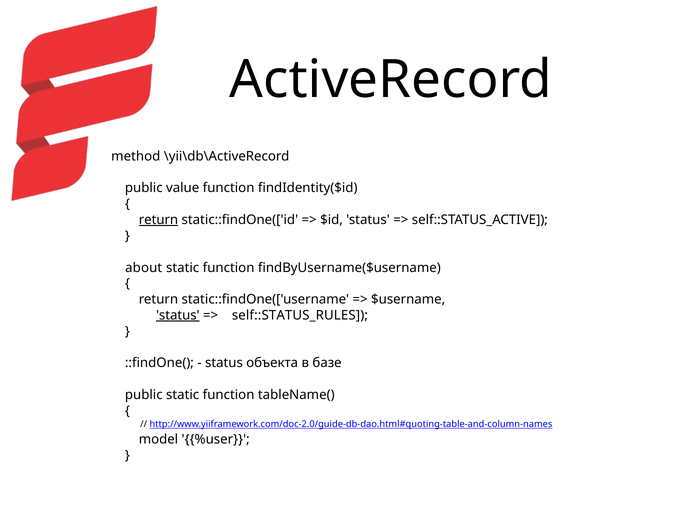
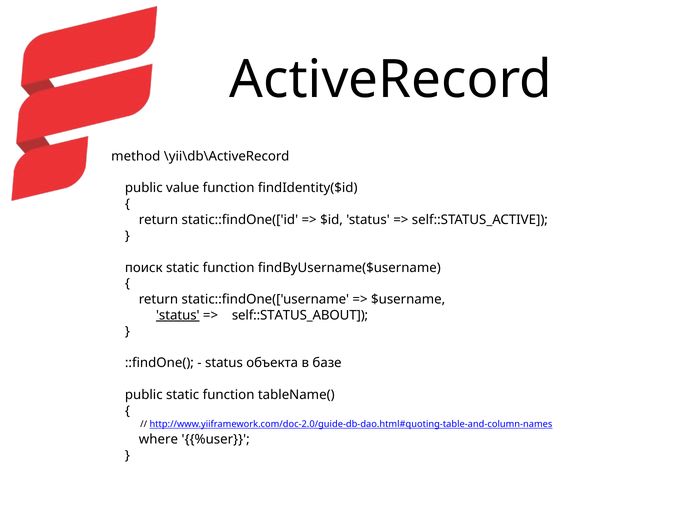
return at (158, 220) underline: present -> none
about: about -> поиск
self::STATUS_RULES: self::STATUS_RULES -> self::STATUS_ABOUT
model: model -> where
